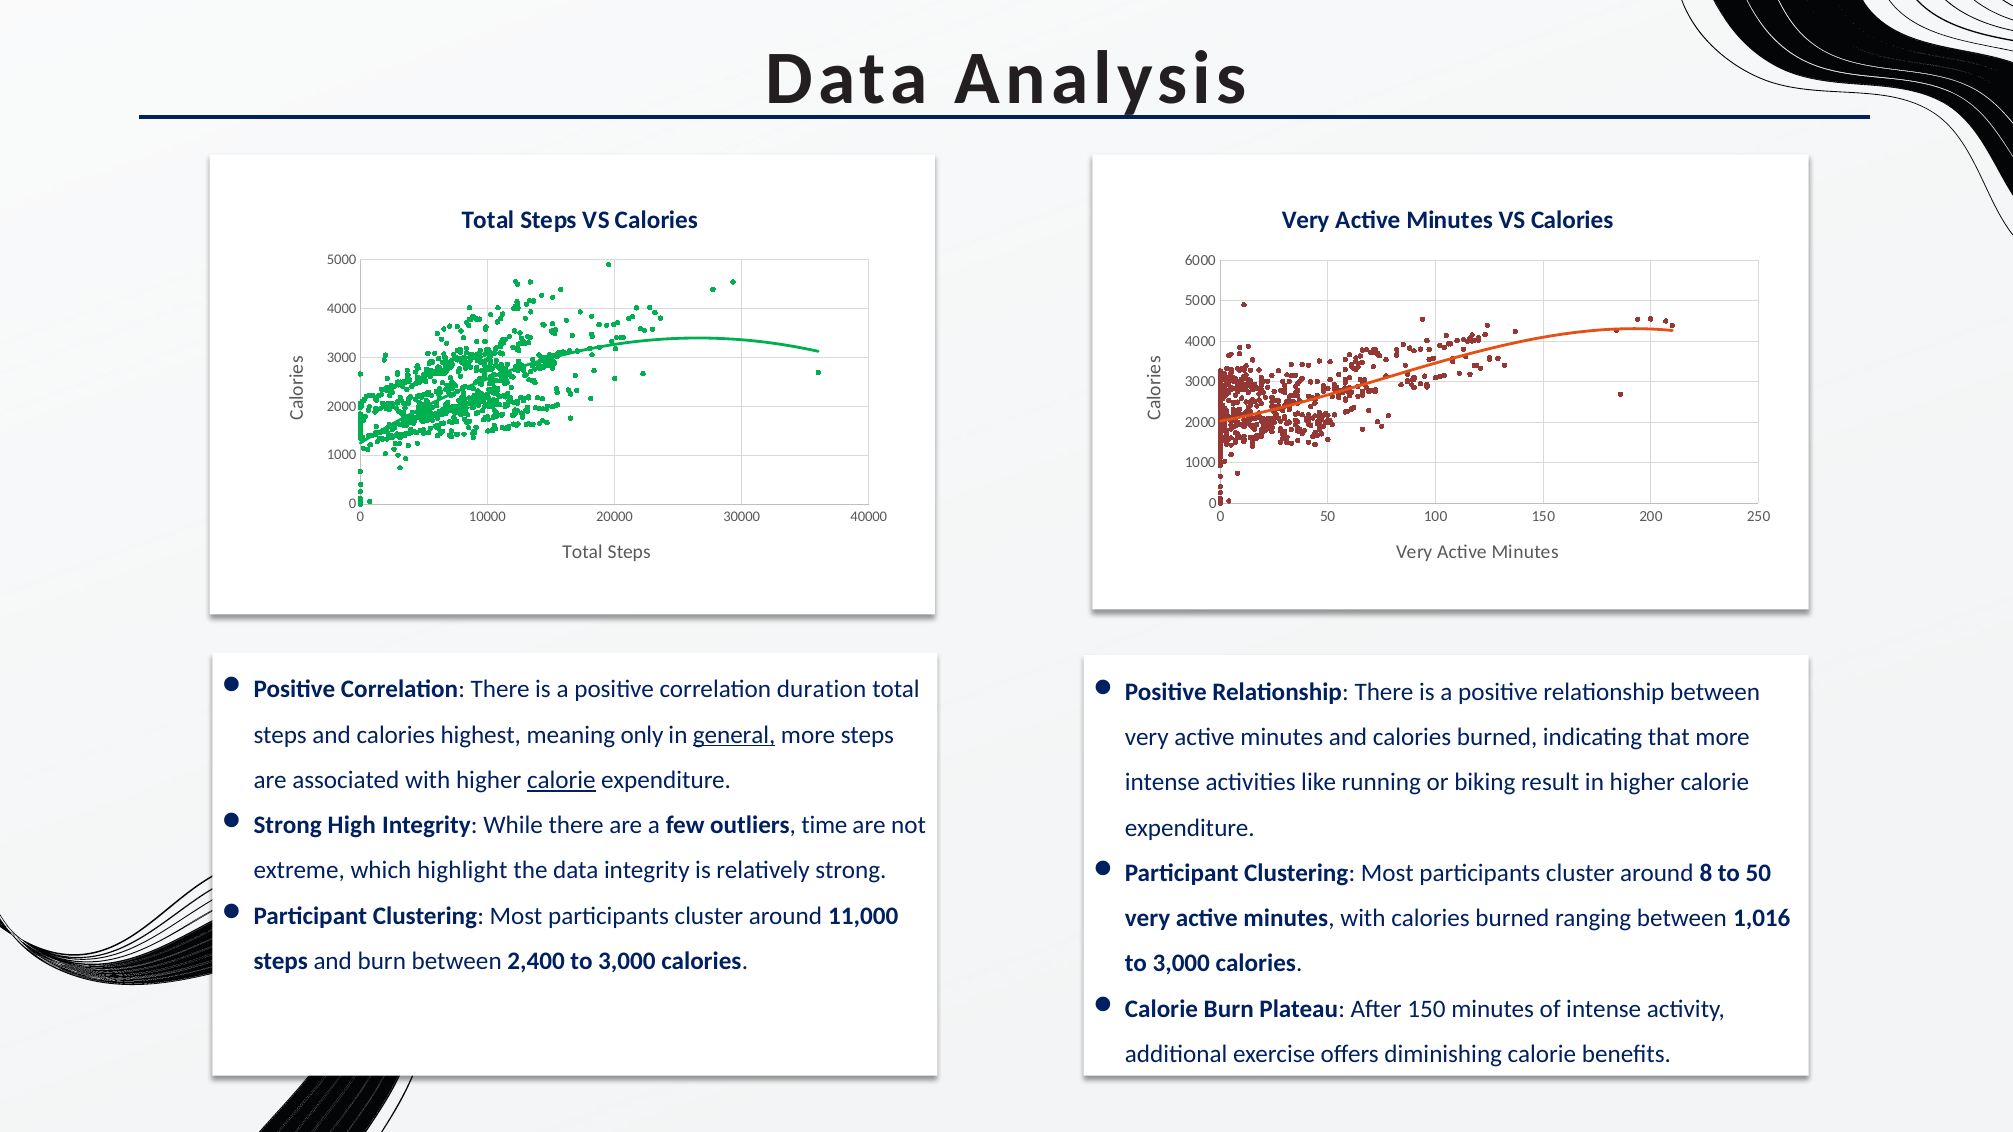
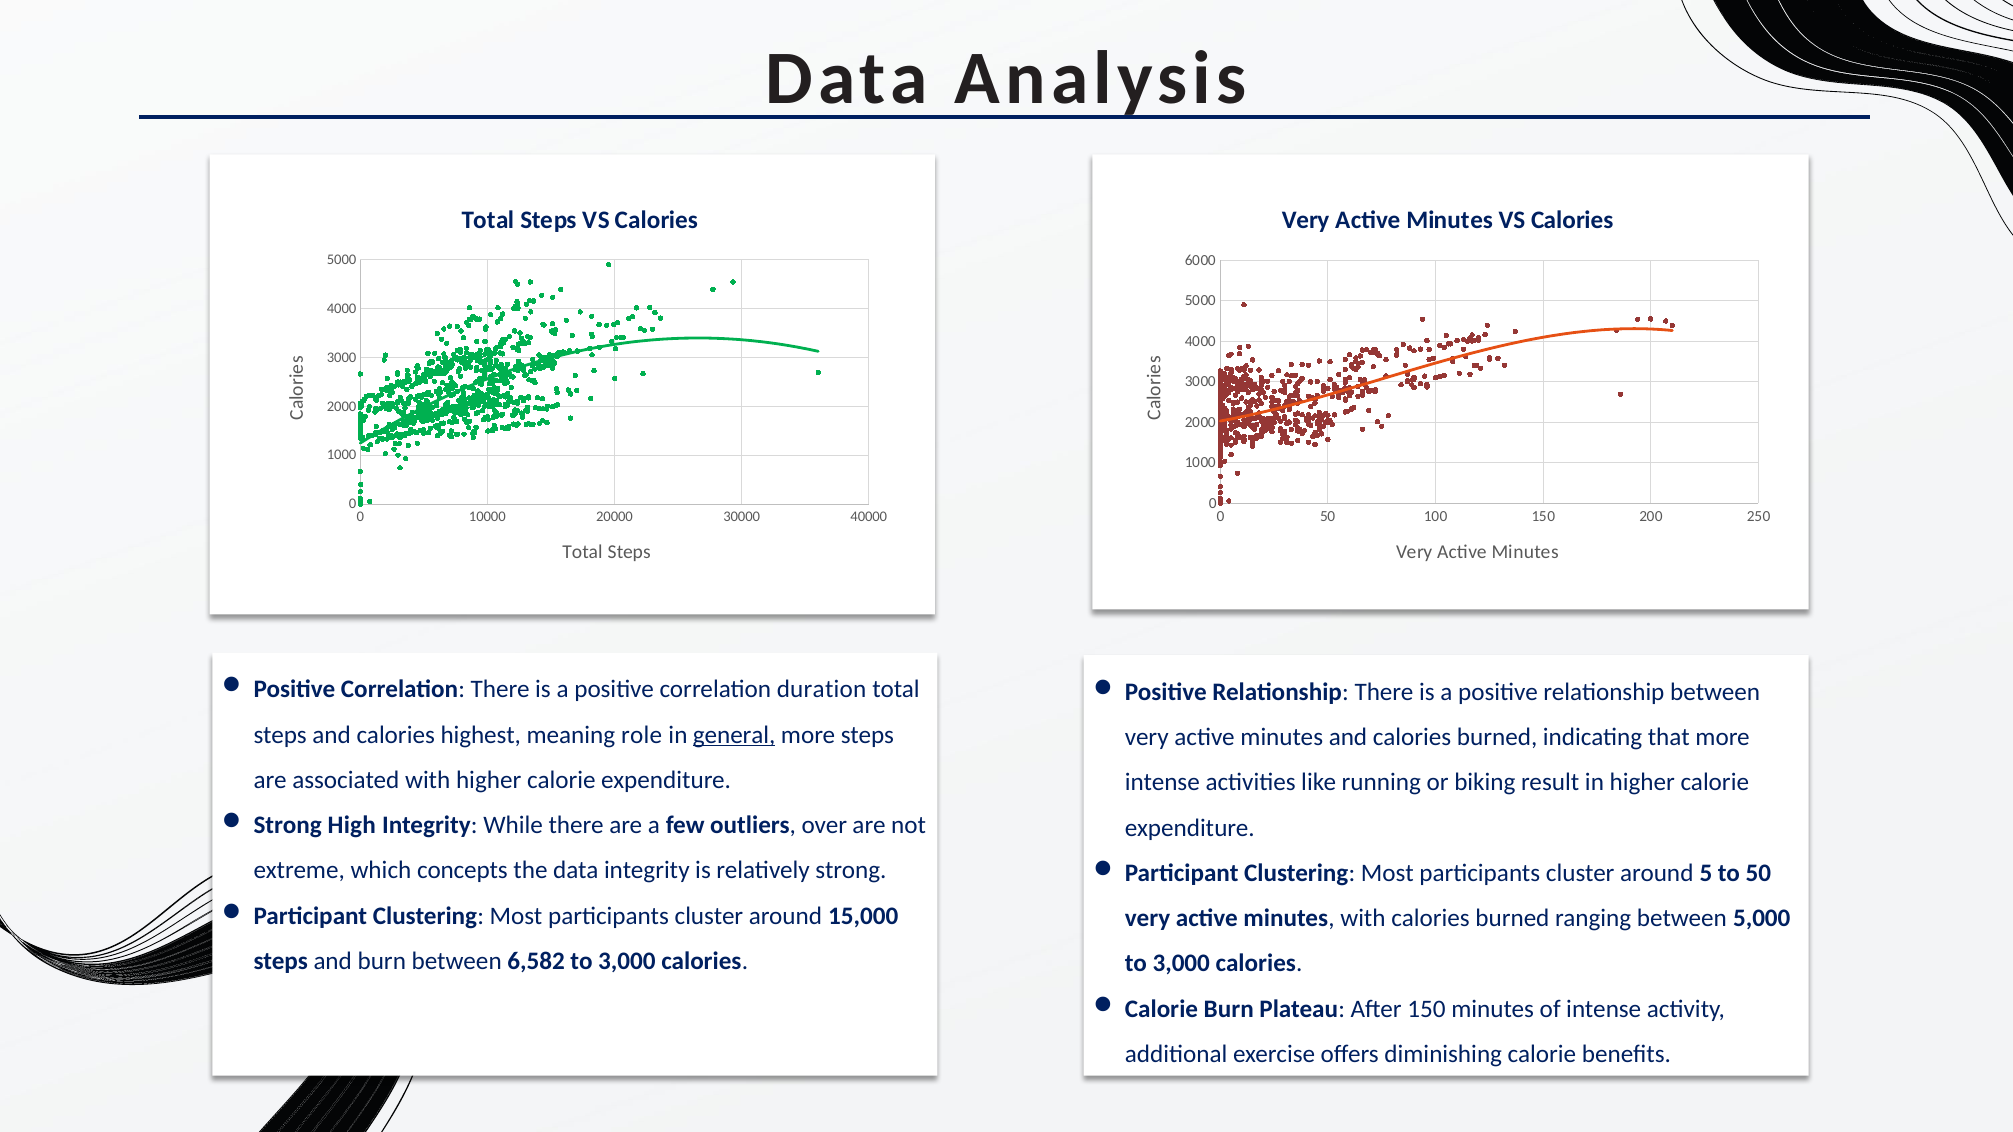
only: only -> role
calorie at (561, 780) underline: present -> none
time: time -> over
8: 8 -> 5
highlight: highlight -> concepts
11,000: 11,000 -> 15,000
1,016: 1,016 -> 5,000
2,400: 2,400 -> 6,582
